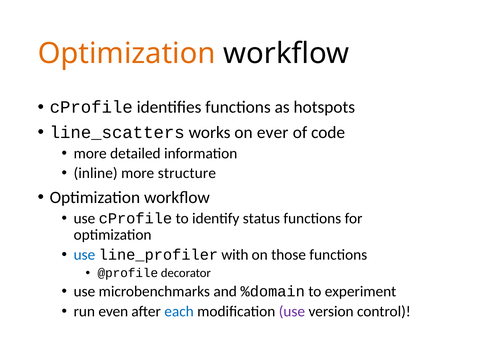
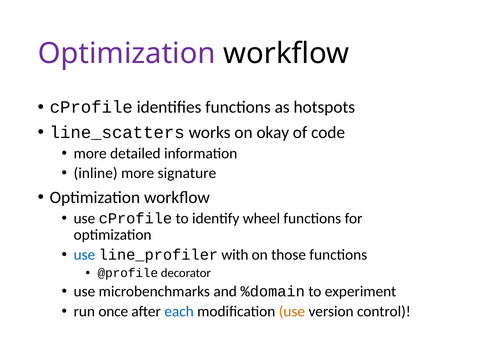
Optimization at (127, 54) colour: orange -> purple
ever: ever -> okay
structure: structure -> signature
status: status -> wheel
even: even -> once
use at (292, 312) colour: purple -> orange
